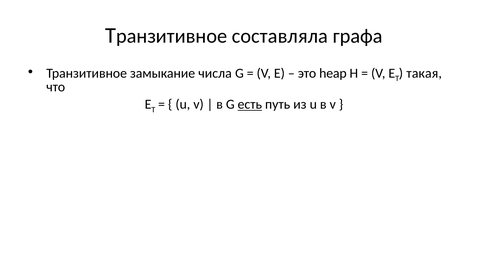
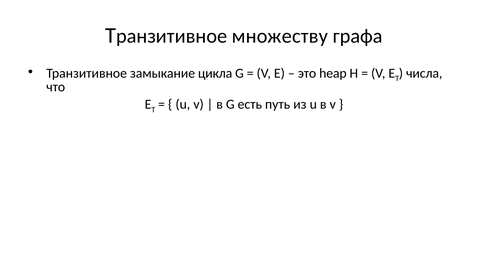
составляла: составляла -> множеству
числа: числа -> цикла
такая: такая -> числа
есть underline: present -> none
